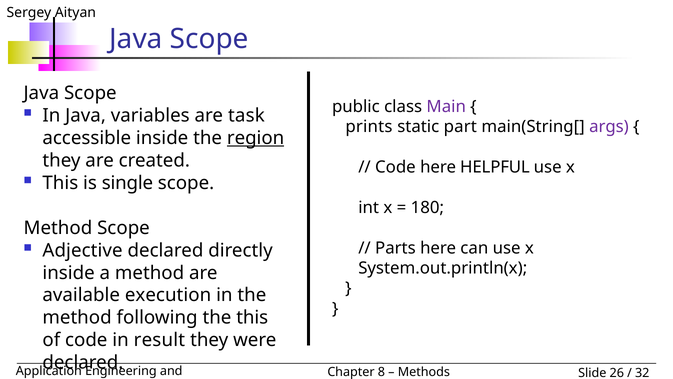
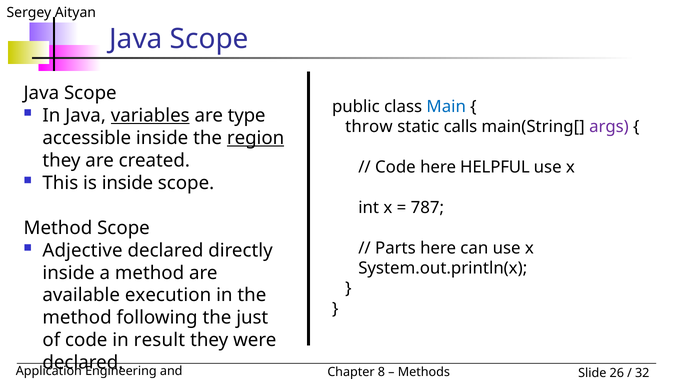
Main colour: purple -> blue
variables underline: none -> present
task: task -> type
prints: prints -> throw
part: part -> calls
is single: single -> inside
180: 180 -> 787
the this: this -> just
